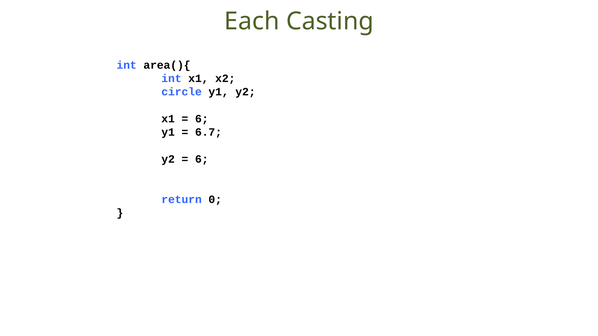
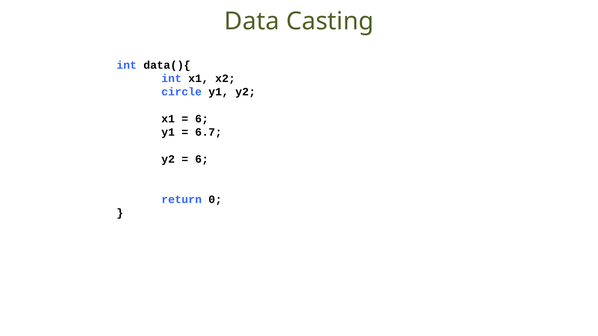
Each: Each -> Data
area(){: area(){ -> data(){
